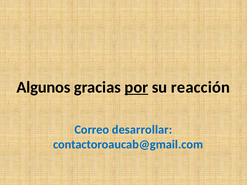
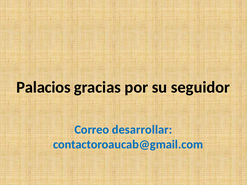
Algunos: Algunos -> Palacios
por underline: present -> none
reacción: reacción -> seguidor
